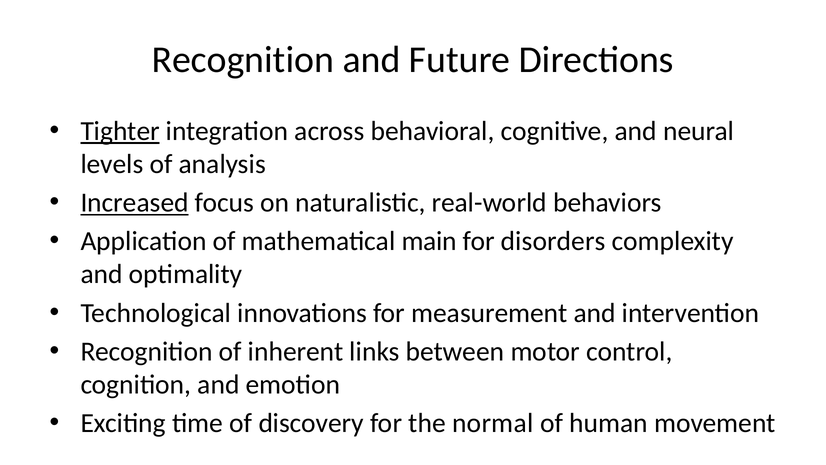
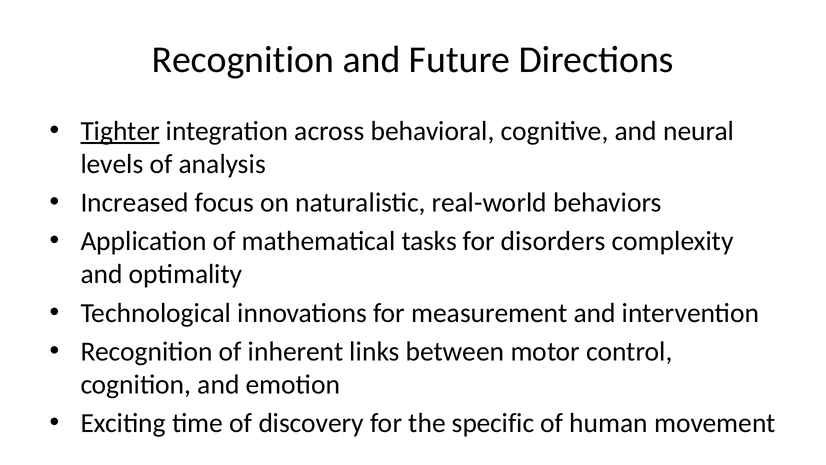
Increased underline: present -> none
main: main -> tasks
normal: normal -> specific
